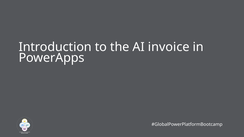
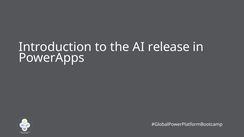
invoice: invoice -> release
